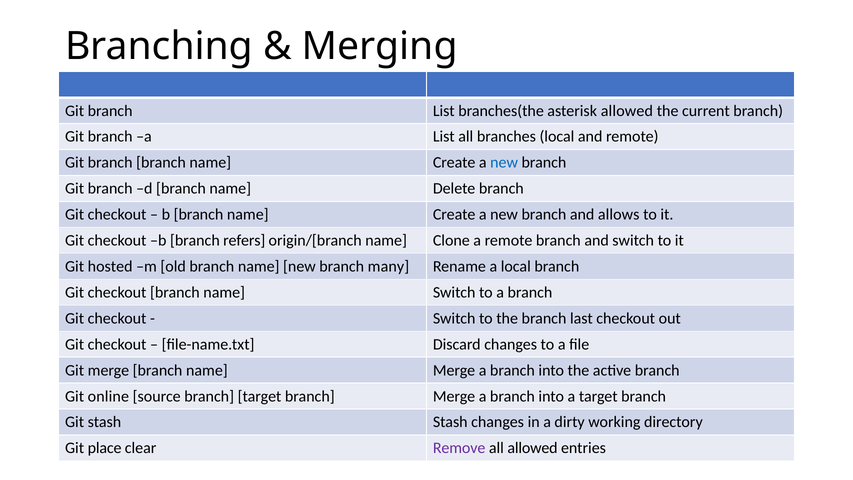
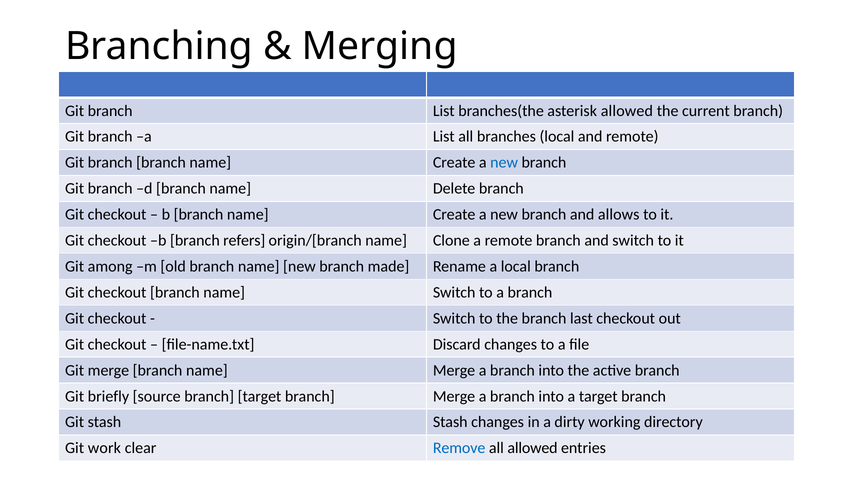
hosted: hosted -> among
many: many -> made
online: online -> briefly
place: place -> work
Remove colour: purple -> blue
